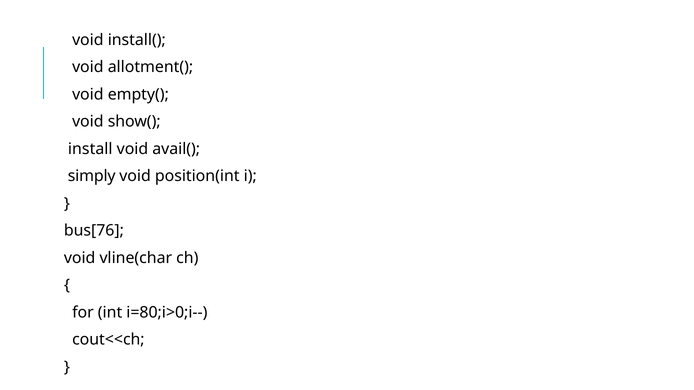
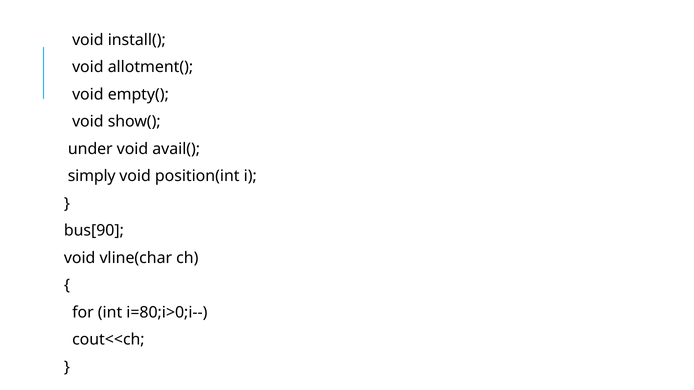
install: install -> under
bus[76: bus[76 -> bus[90
